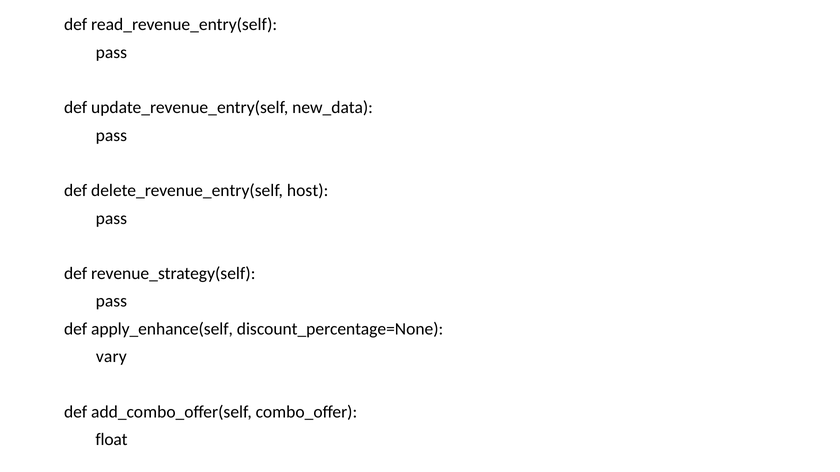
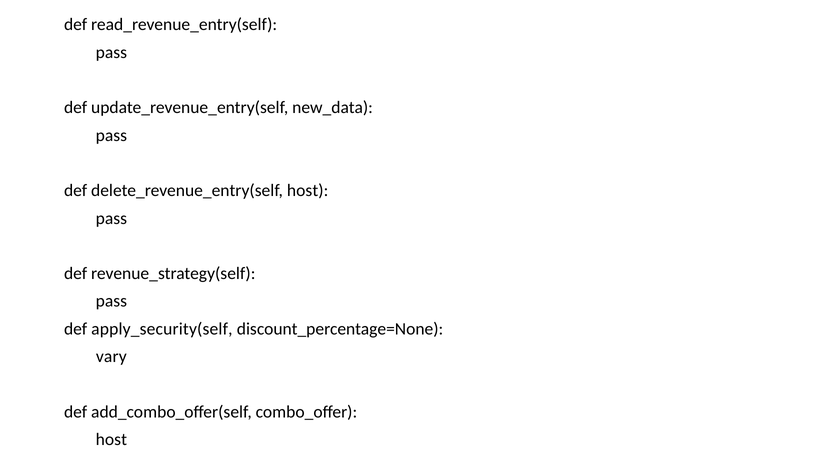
apply_enhance(self: apply_enhance(self -> apply_security(self
float at (111, 440): float -> host
